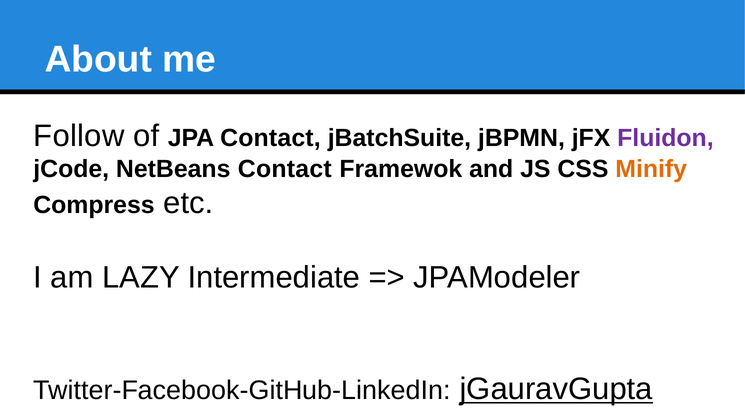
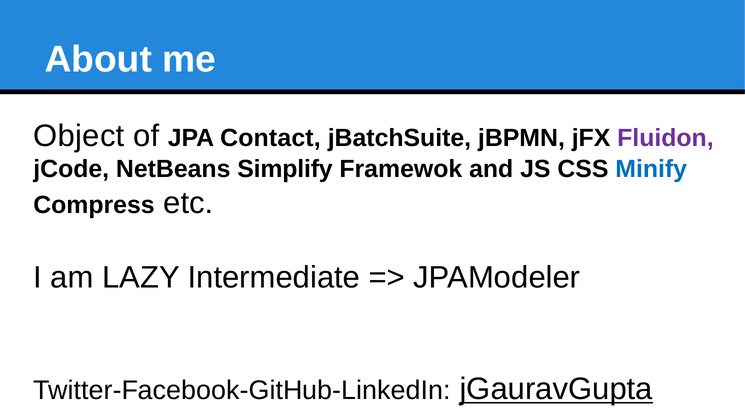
Follow: Follow -> Object
NetBeans Contact: Contact -> Simplify
Minify colour: orange -> blue
